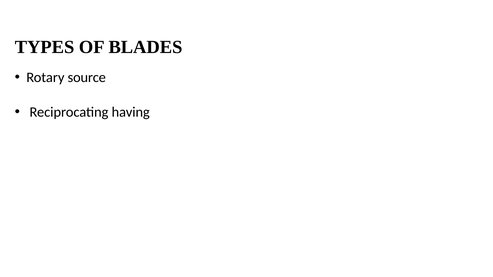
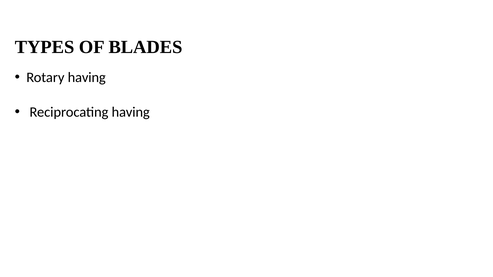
Rotary source: source -> having
